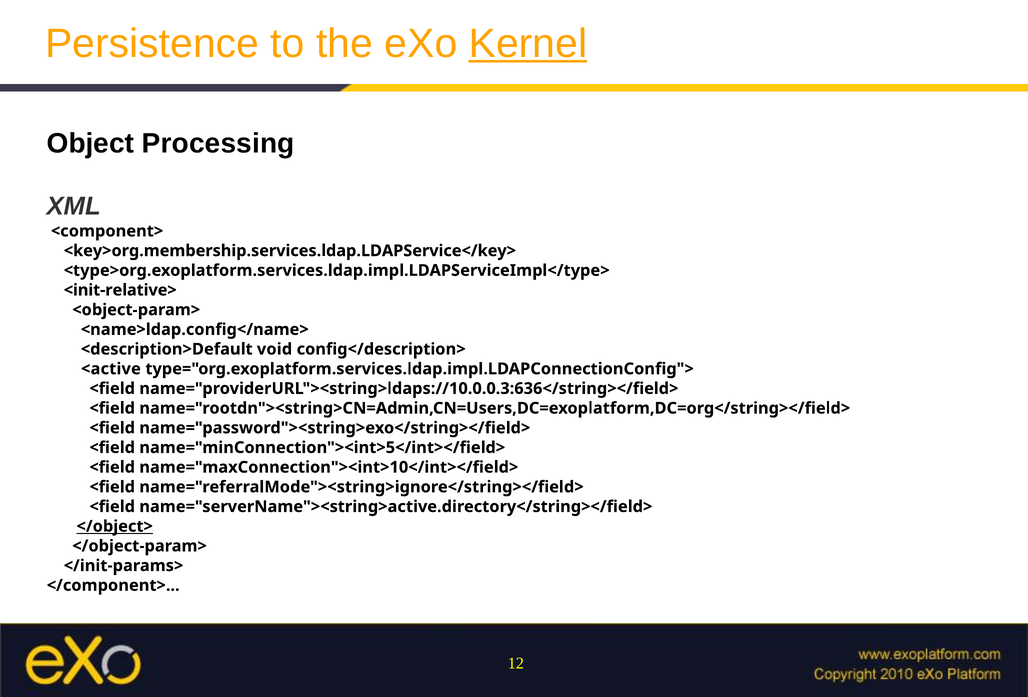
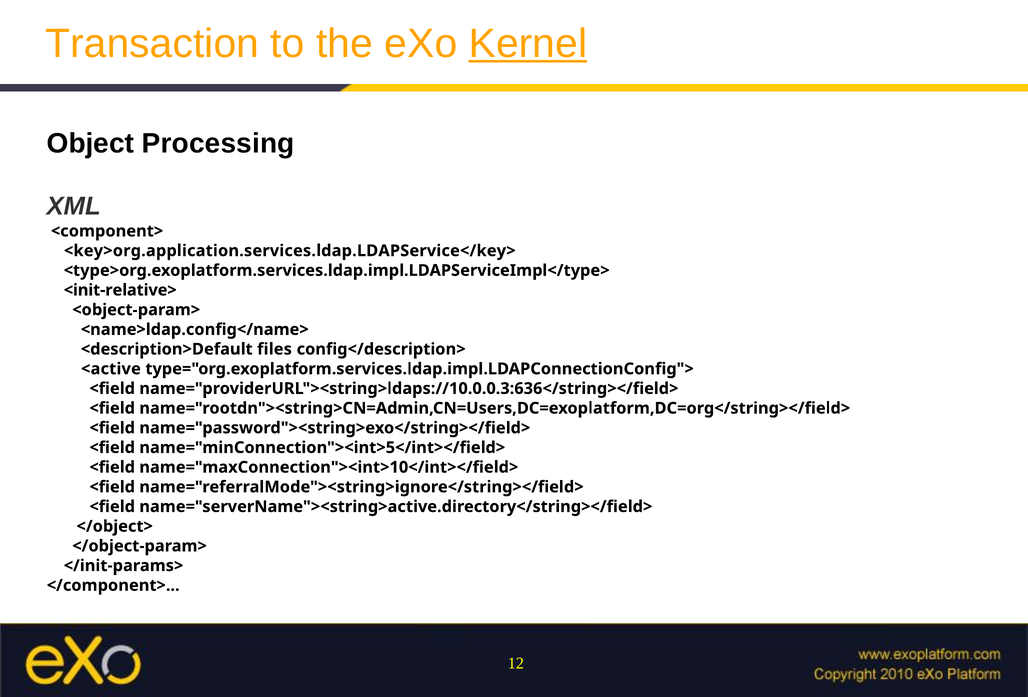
Persistence: Persistence -> Transaction
<key>org.membership.services.ldap.LDAPService</key>: <key>org.membership.services.ldap.LDAPService</key> -> <key>org.application.services.ldap.LDAPService</key>
void: void -> files
</object> underline: present -> none
